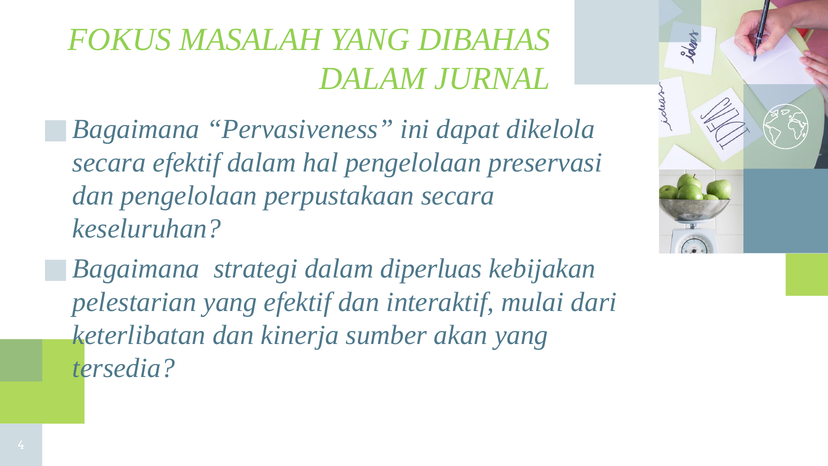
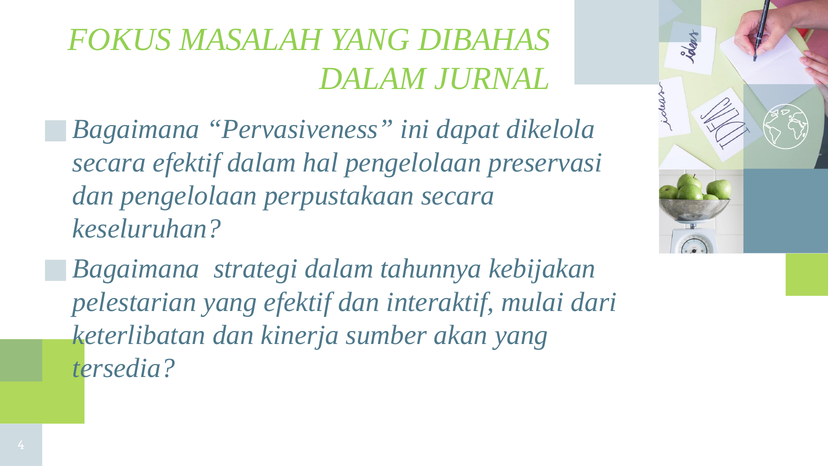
diperluas: diperluas -> tahunnya
